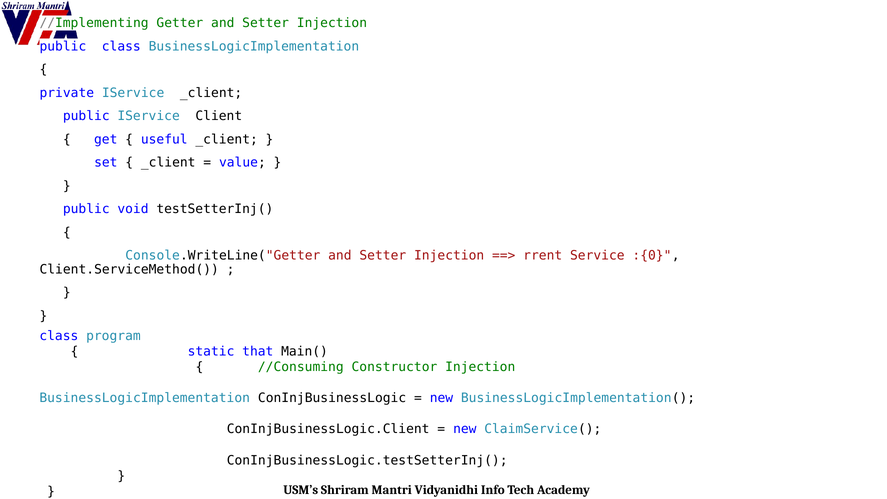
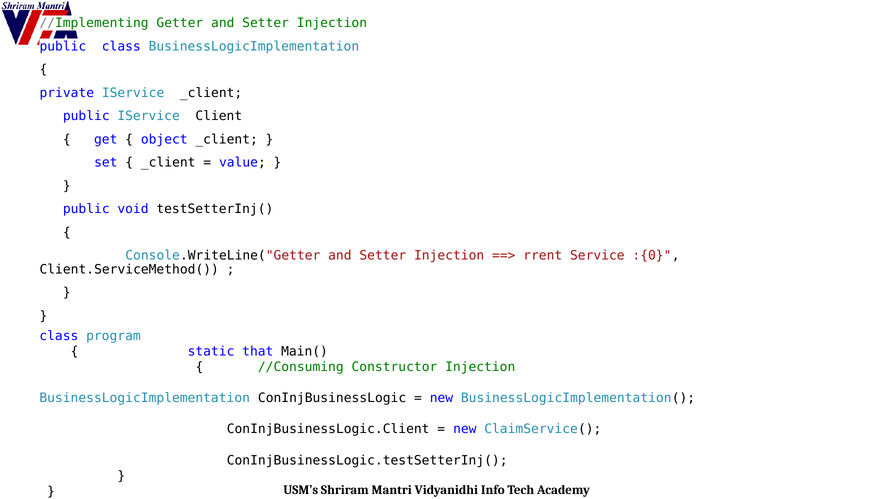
useful: useful -> object
